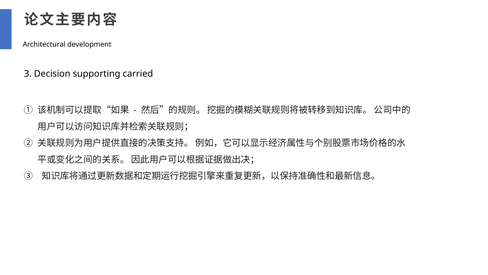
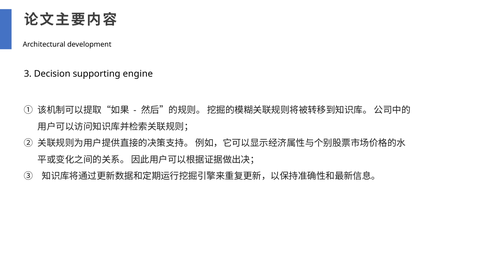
carried: carried -> engine
